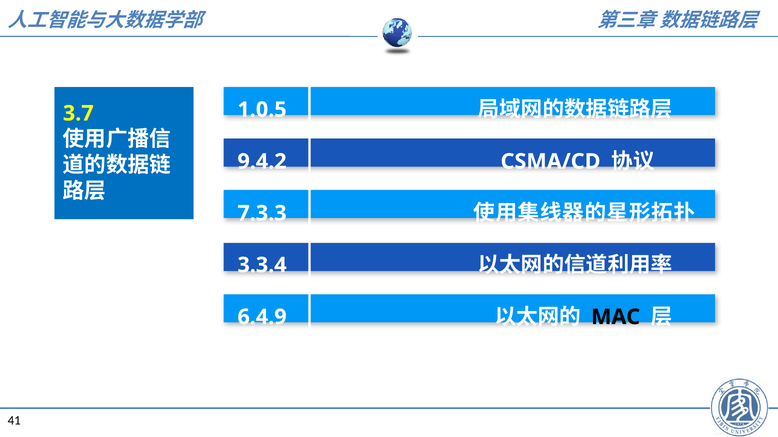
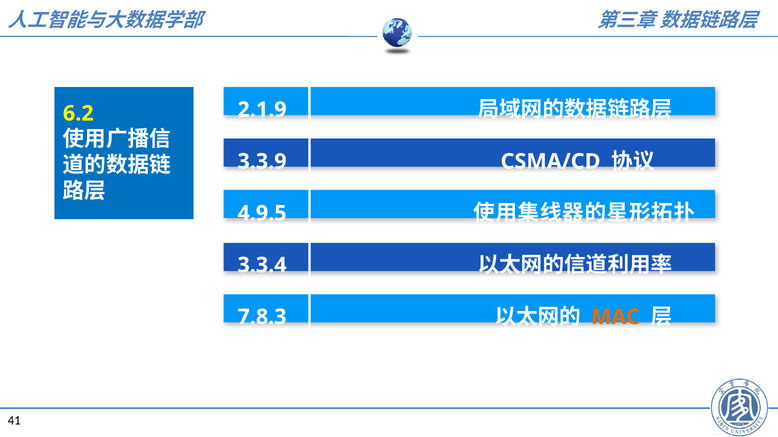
1.0.5: 1.0.5 -> 2.1.9
3.7: 3.7 -> 6.2
9.4.2: 9.4.2 -> 3.3.9
7.3.3: 7.3.3 -> 4.9.5
6.4.9: 6.4.9 -> 7.8.3
MAC colour: black -> orange
